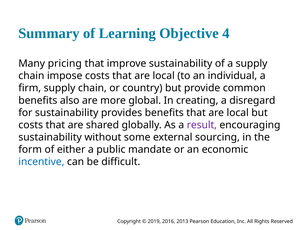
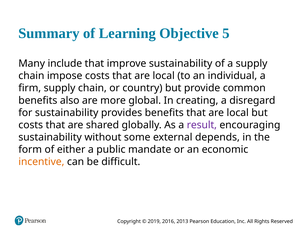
4: 4 -> 5
pricing: pricing -> include
sourcing: sourcing -> depends
incentive colour: blue -> orange
